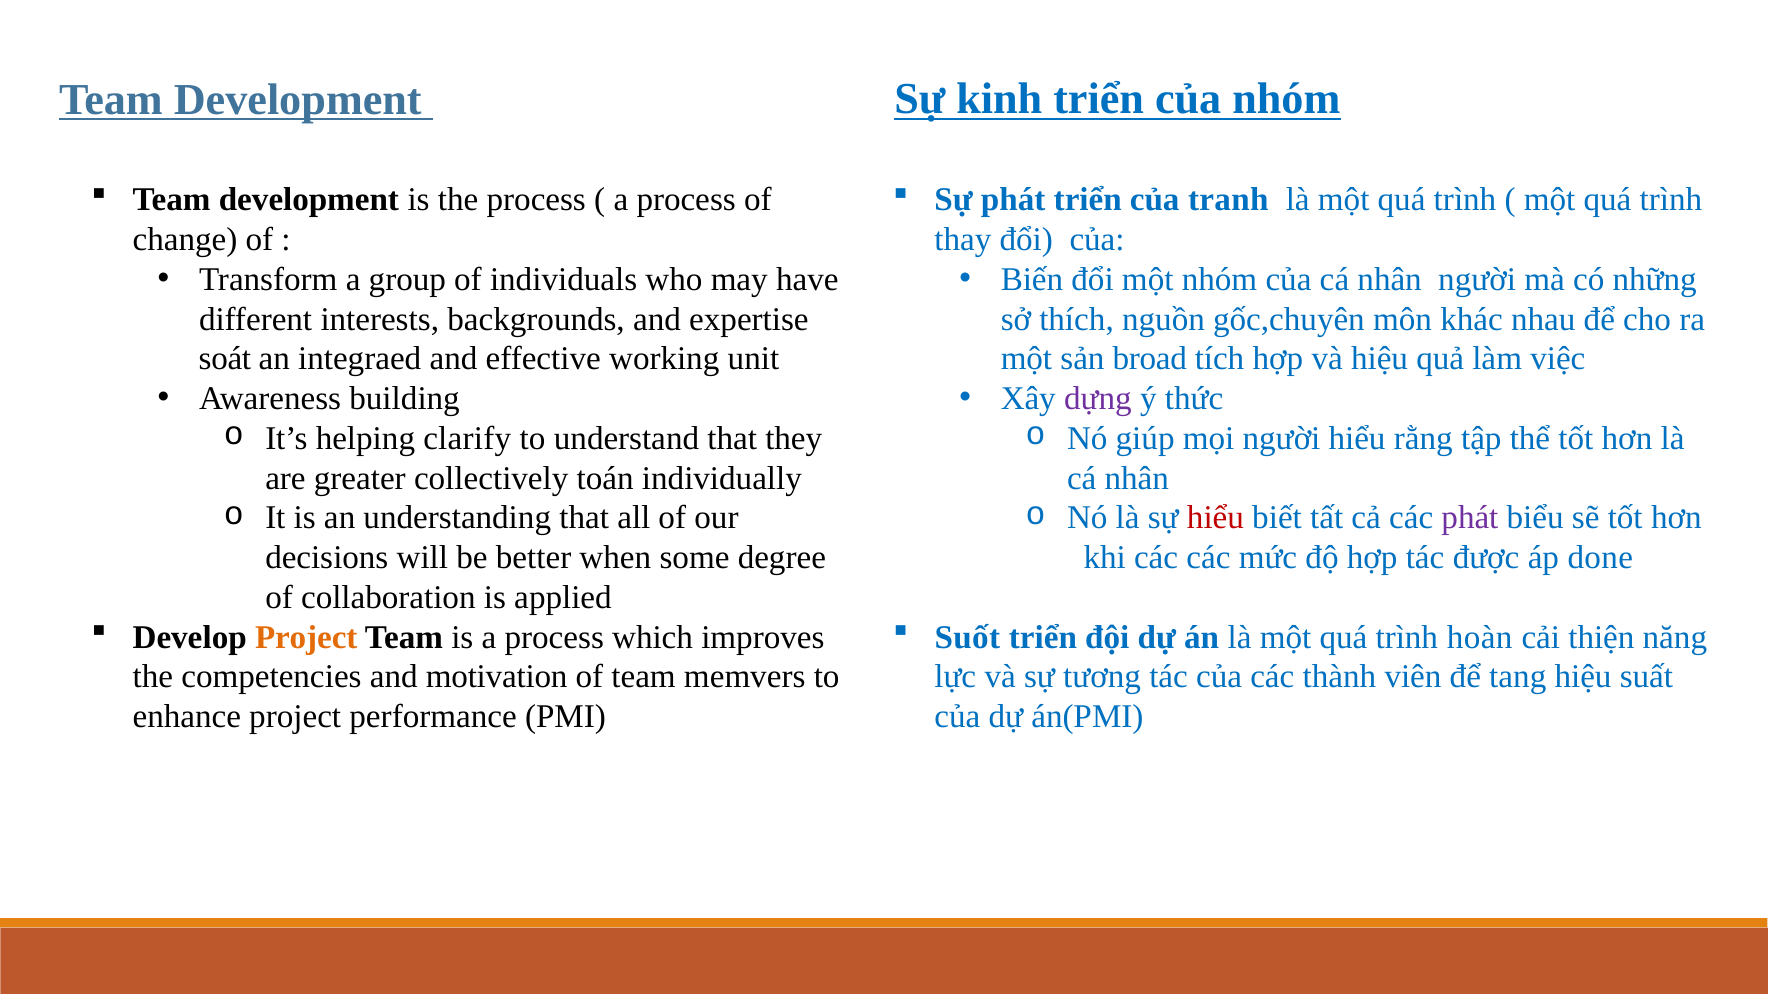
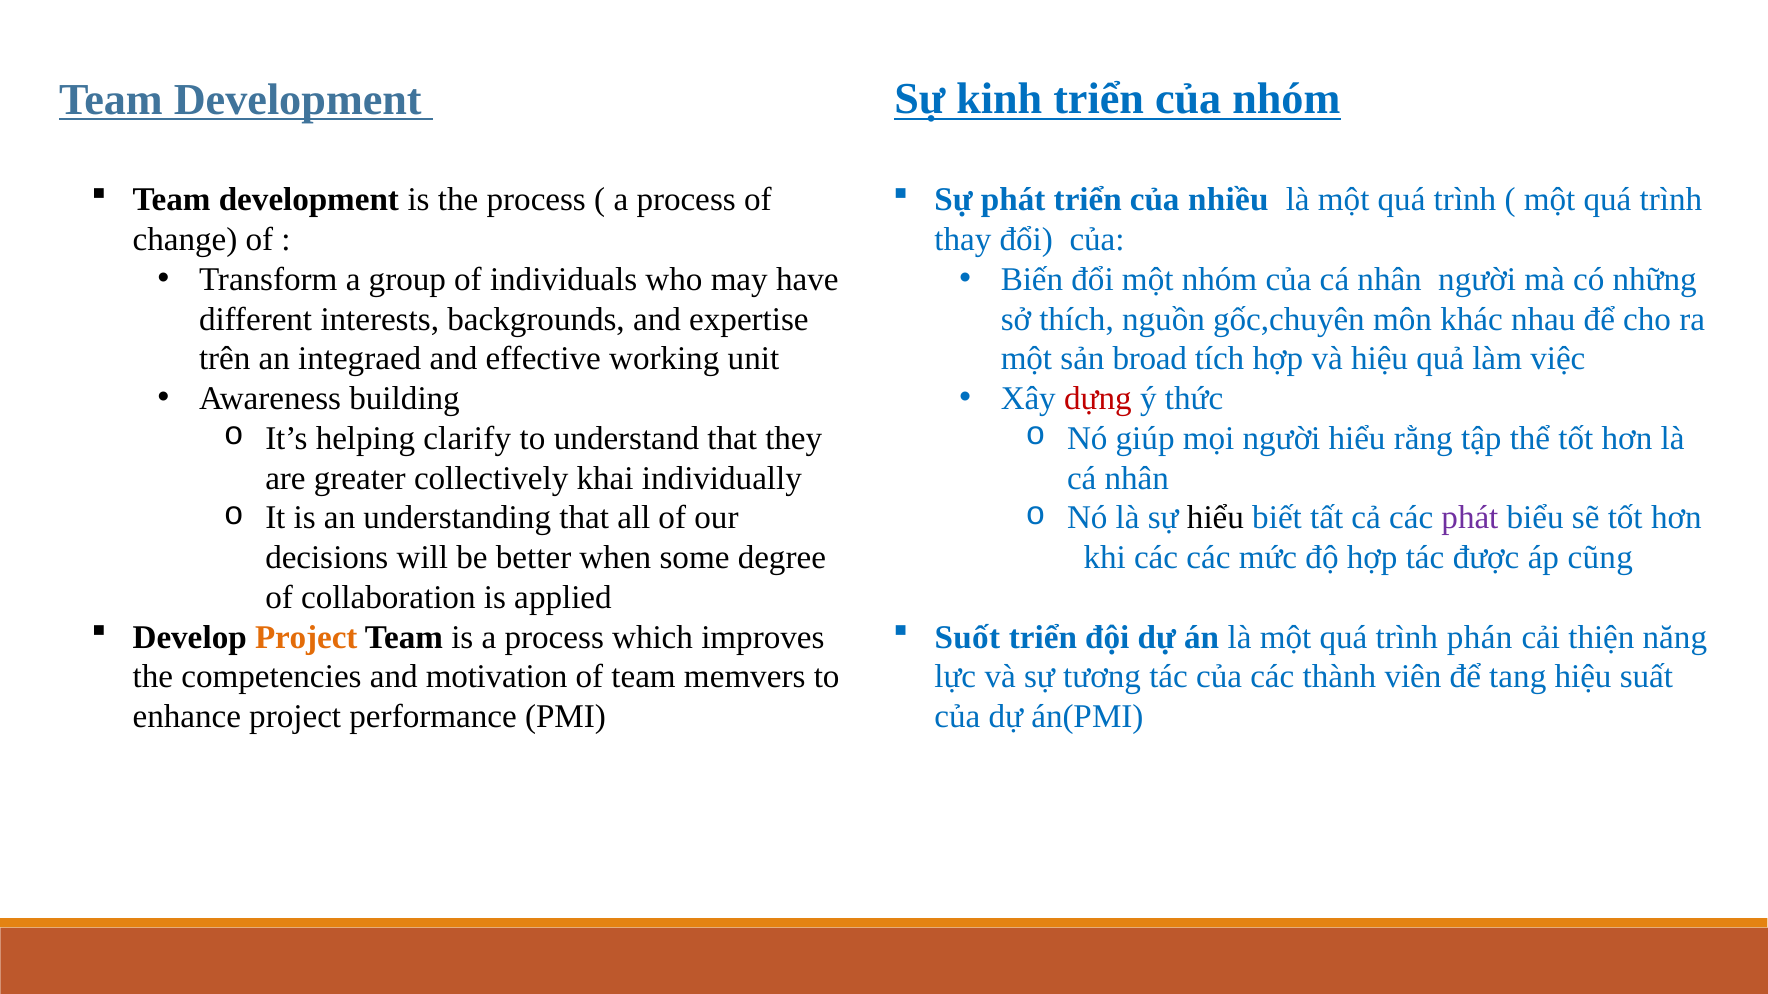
tranh: tranh -> nhiều
soát: soát -> trên
dựng colour: purple -> red
toán: toán -> khai
hiểu at (1215, 518) colour: red -> black
done: done -> cũng
hoàn: hoàn -> phán
